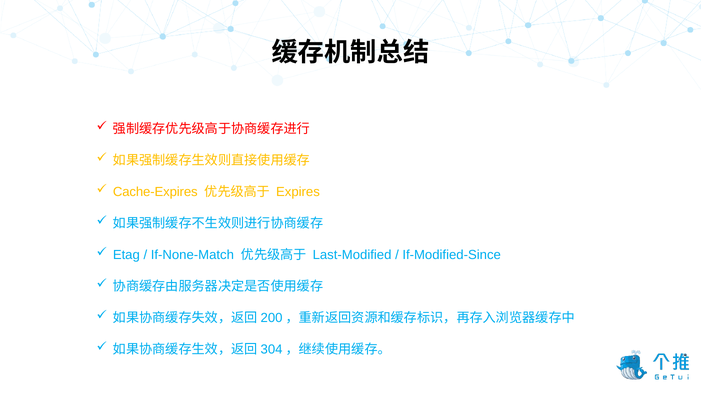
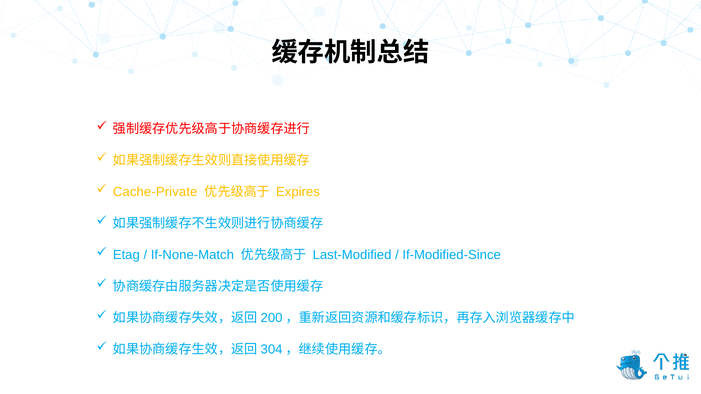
Cache-Expires: Cache-Expires -> Cache-Private
